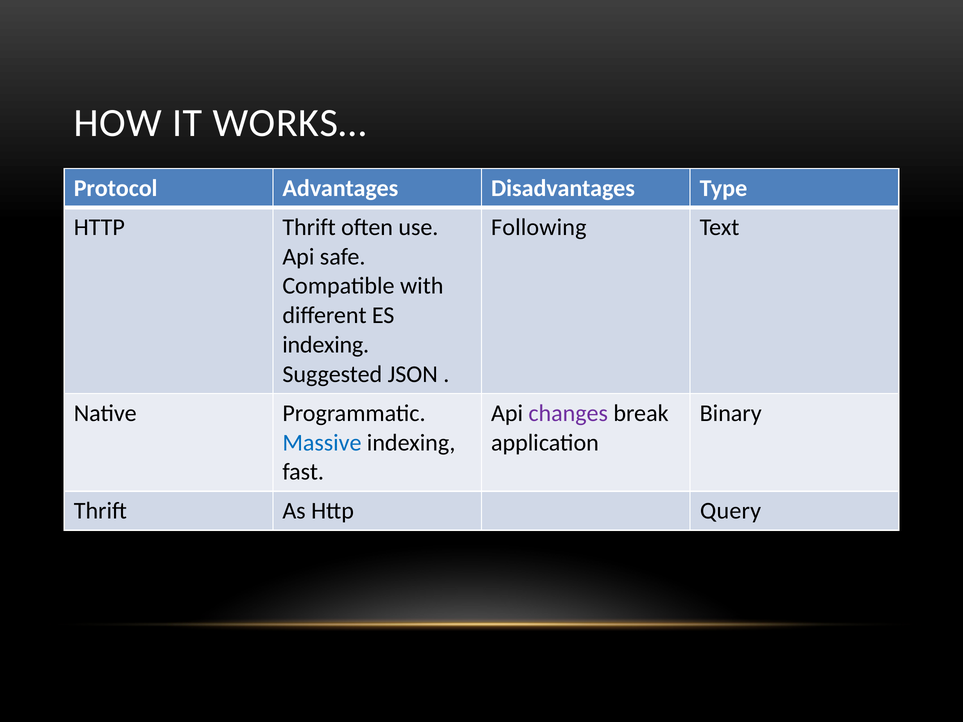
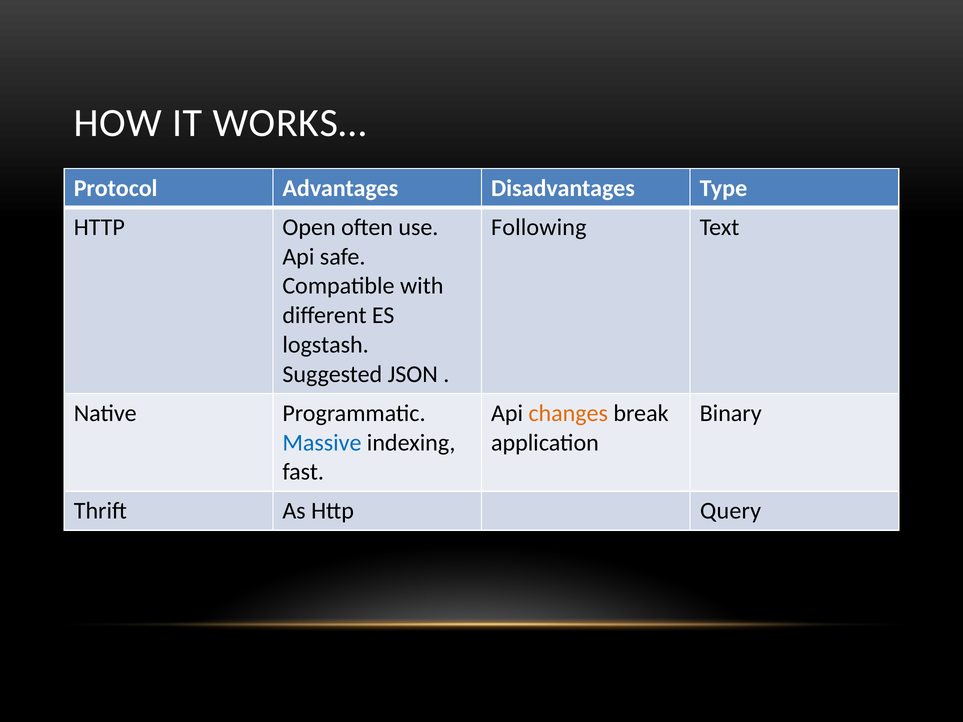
HTTP Thrift: Thrift -> Open
indexing at (326, 345): indexing -> logstash
changes colour: purple -> orange
